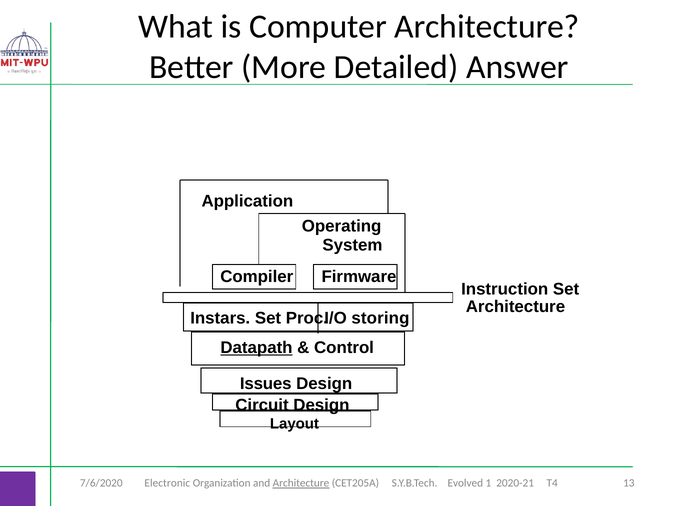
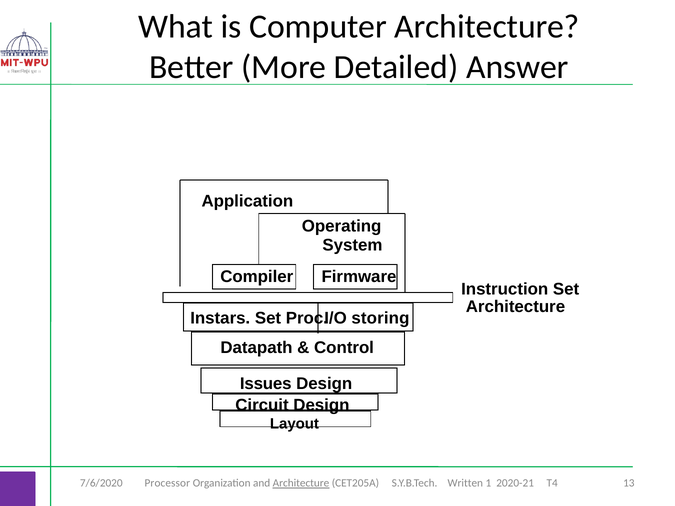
Datapath underline: present -> none
Electronic: Electronic -> Processor
Evolved: Evolved -> Written
